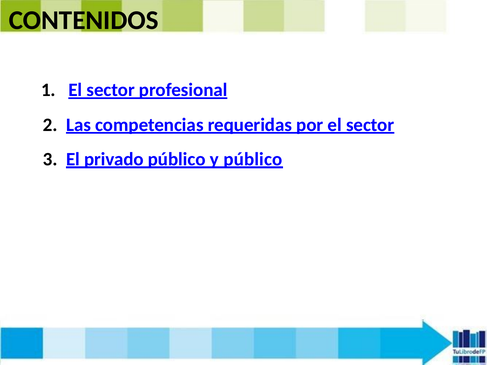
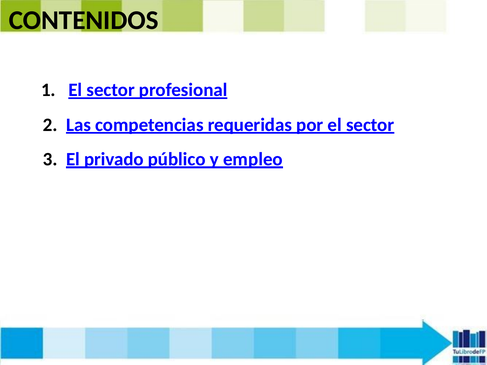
y público: público -> empleo
